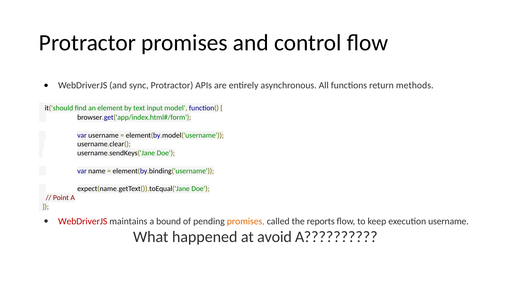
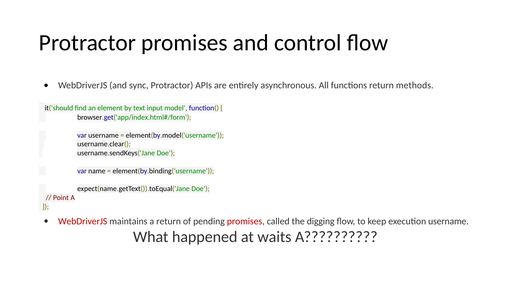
a bound: bound -> return
promises at (246, 222) colour: orange -> red
reports: reports -> digging
avoid: avoid -> waits
